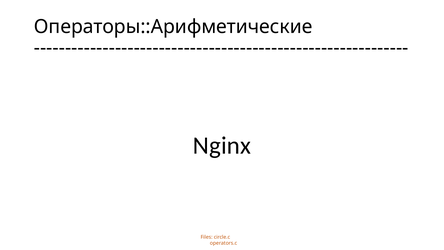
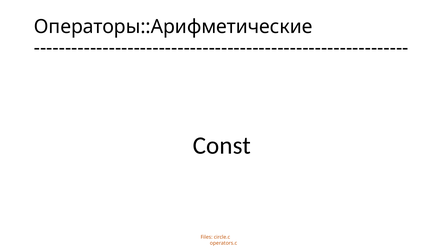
Nginx: Nginx -> Const
